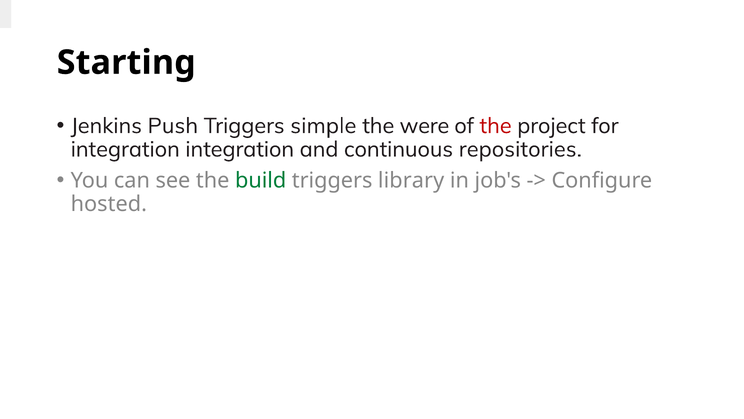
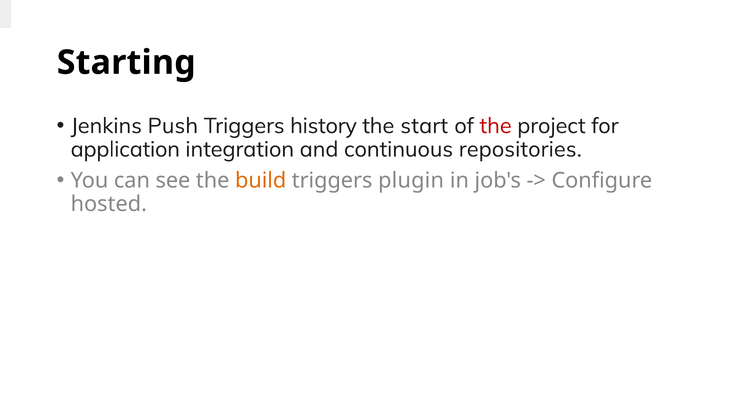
simple: simple -> history
were: were -> start
integration at (125, 149): integration -> application
build colour: green -> orange
library: library -> plugin
